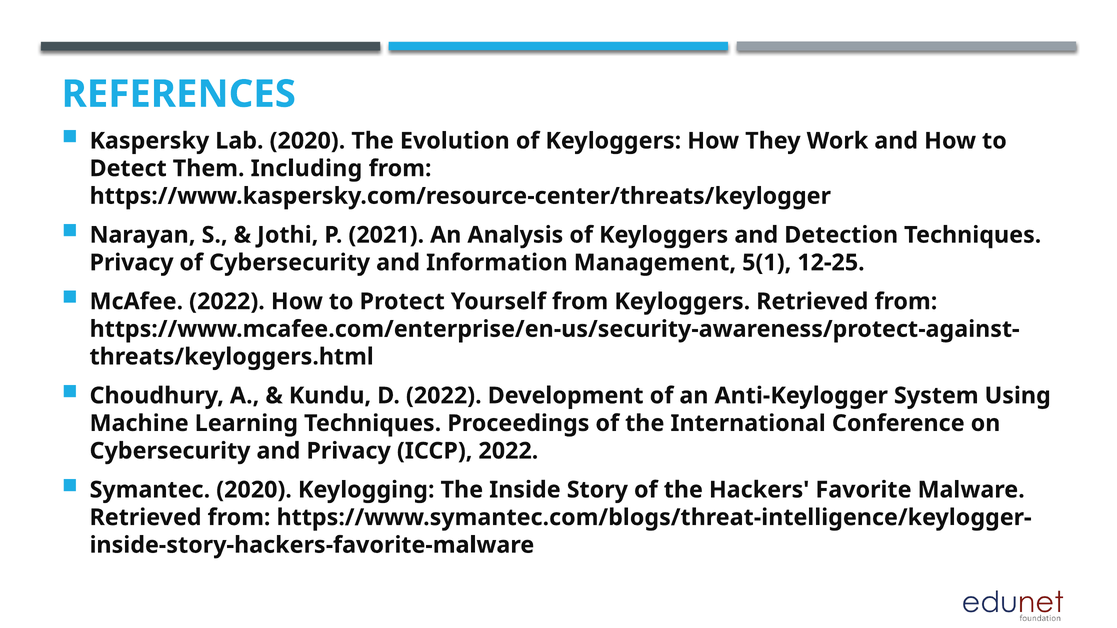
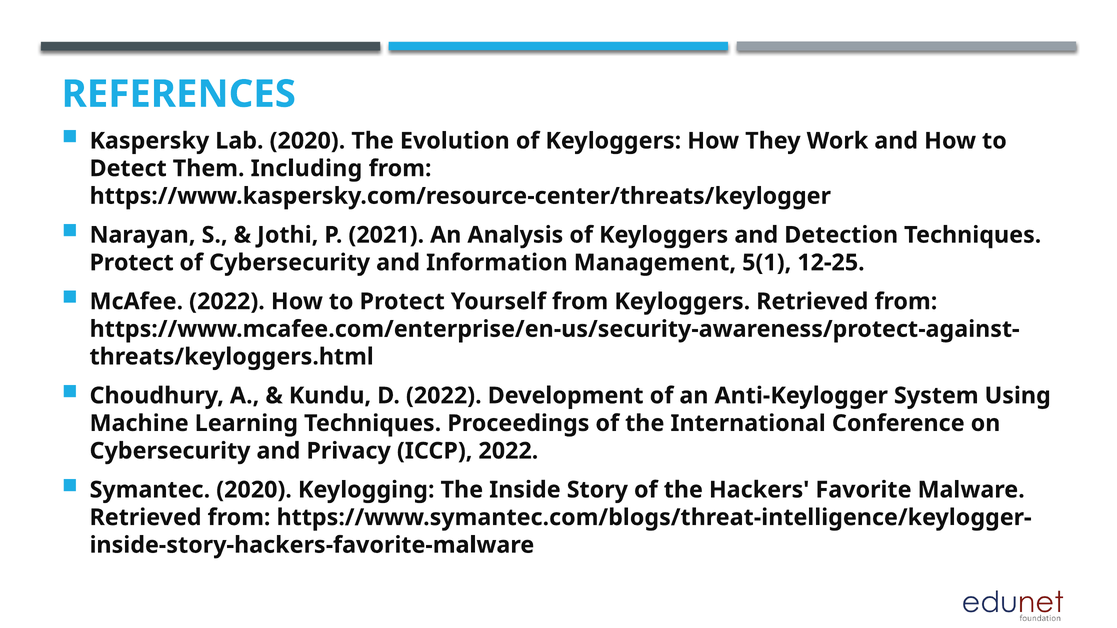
Privacy at (132, 263): Privacy -> Protect
